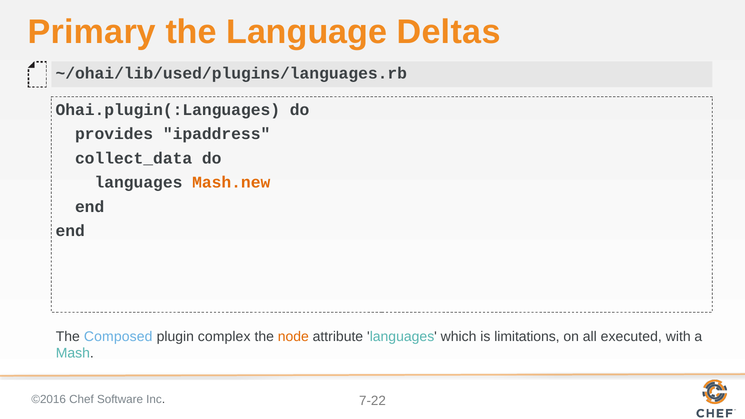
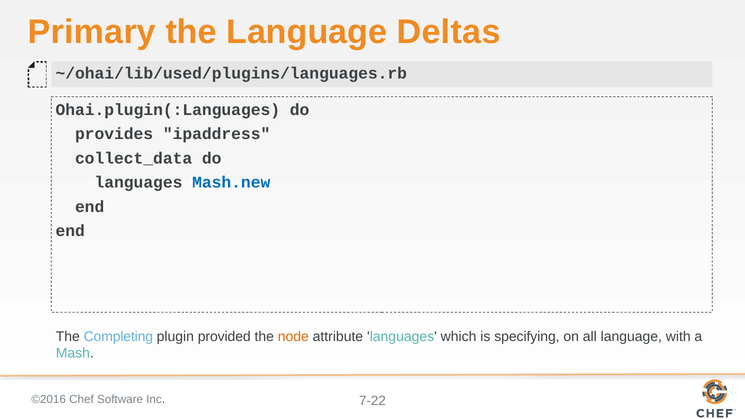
Mash.new colour: orange -> blue
Composed: Composed -> Completing
complex: complex -> provided
limitations: limitations -> specifying
all executed: executed -> language
